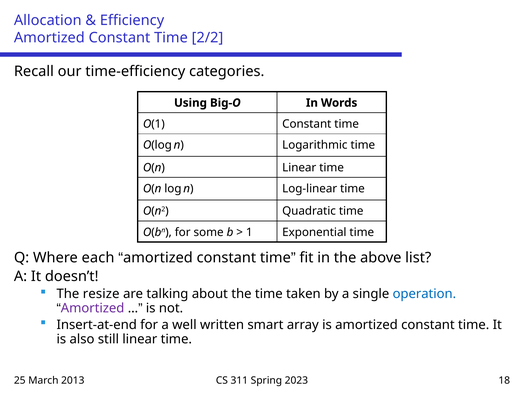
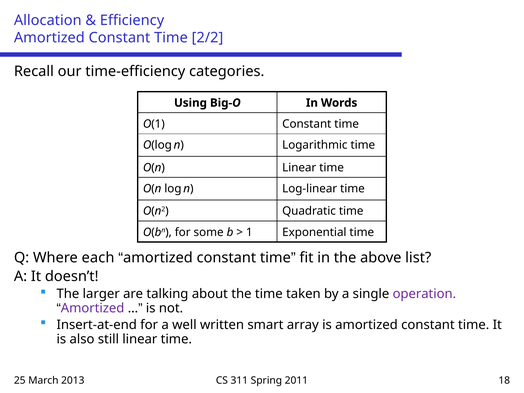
resize: resize -> larger
operation colour: blue -> purple
2023: 2023 -> 2011
